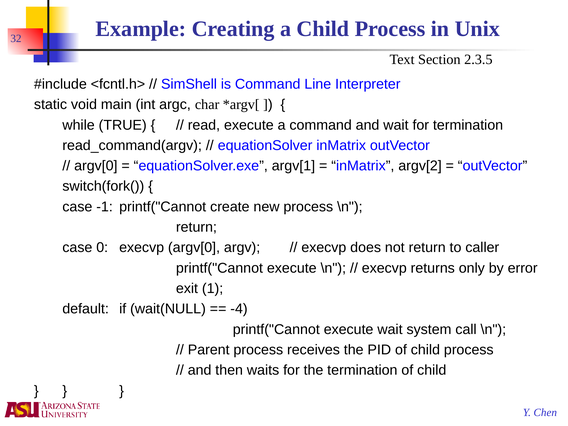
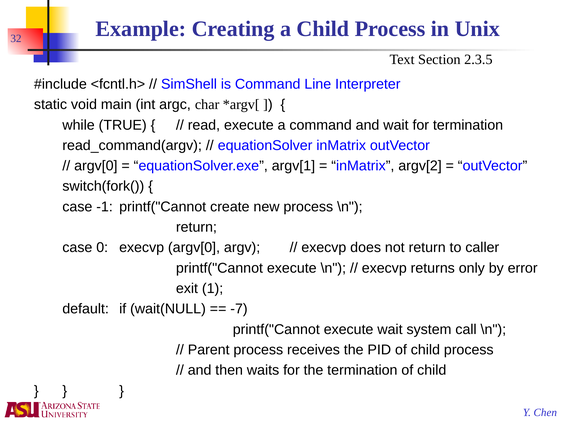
-4: -4 -> -7
